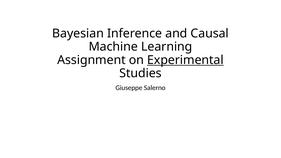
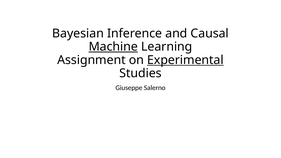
Machine underline: none -> present
